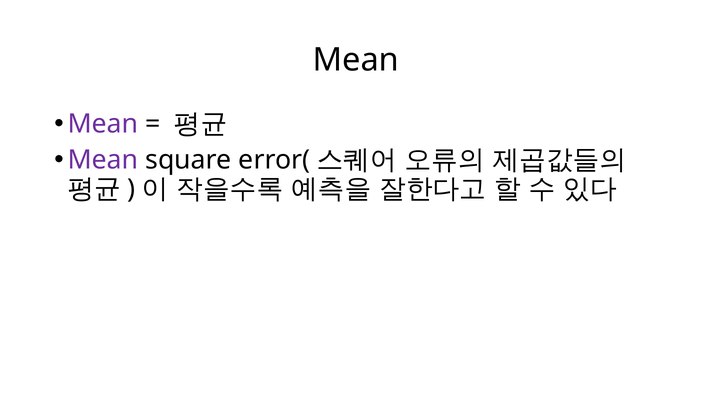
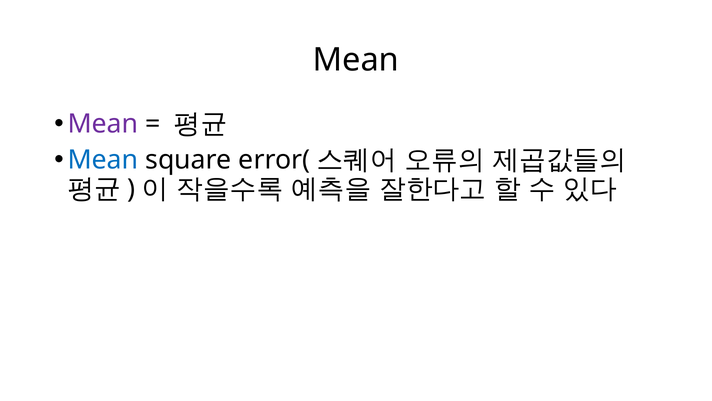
Mean at (103, 160) colour: purple -> blue
